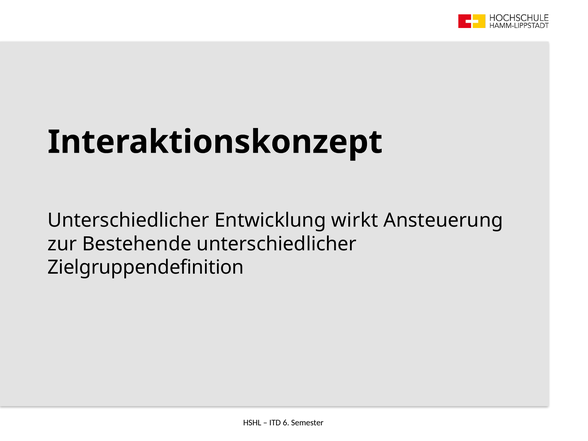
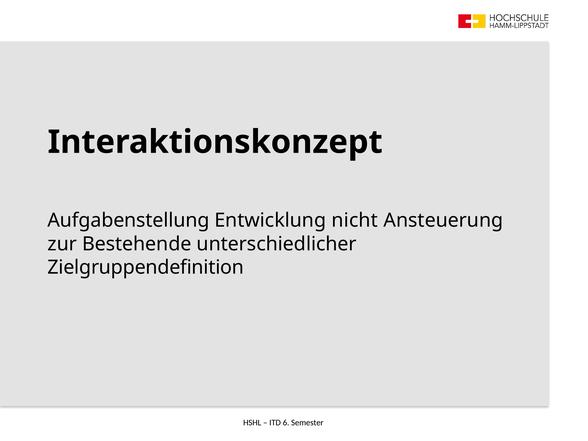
Unterschiedlicher at (128, 220): Unterschiedlicher -> Aufgabenstellung
wirkt: wirkt -> nicht
